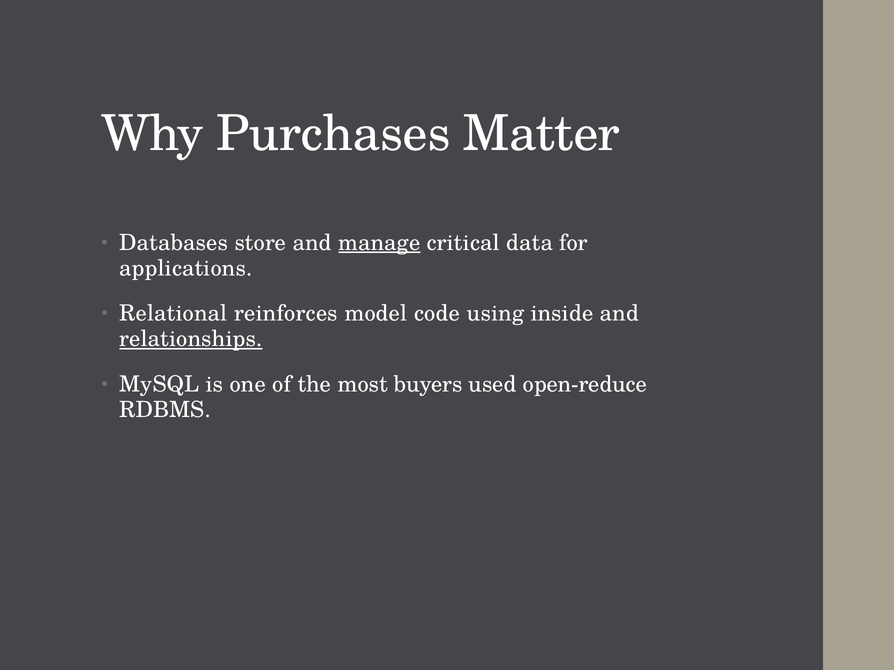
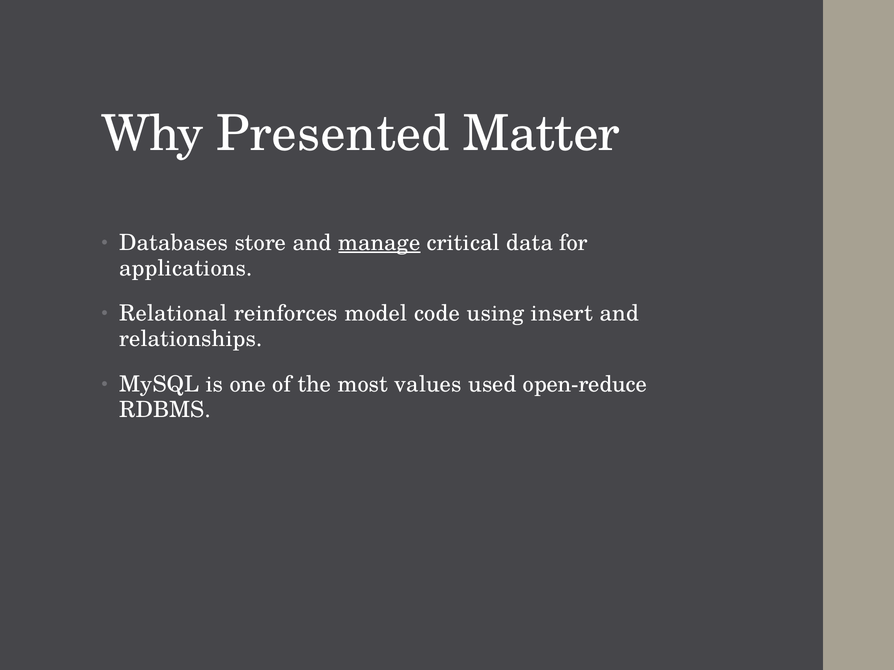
Purchases: Purchases -> Presented
inside: inside -> insert
relationships underline: present -> none
buyers: buyers -> values
